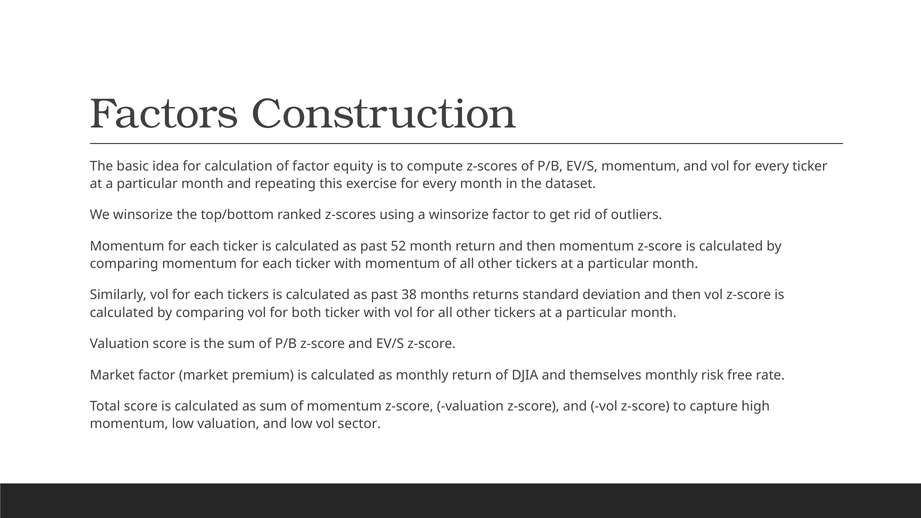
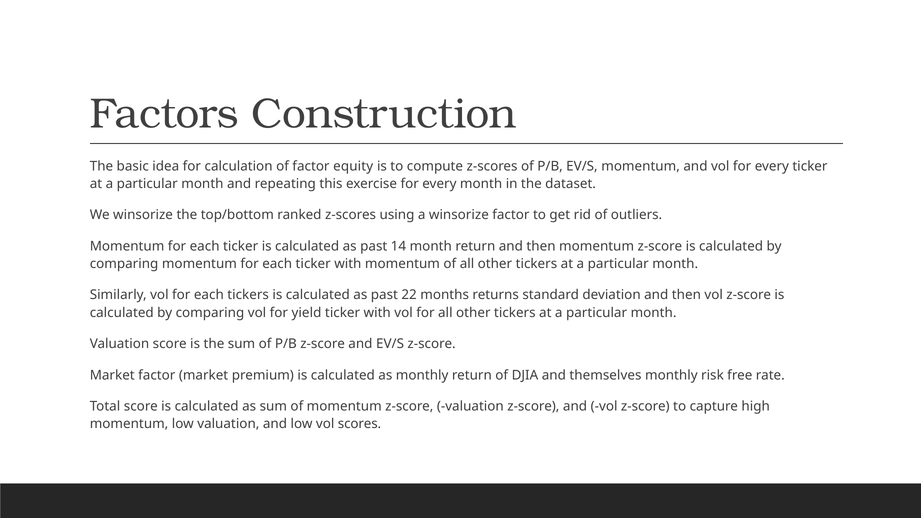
52: 52 -> 14
38: 38 -> 22
both: both -> yield
sector: sector -> scores
